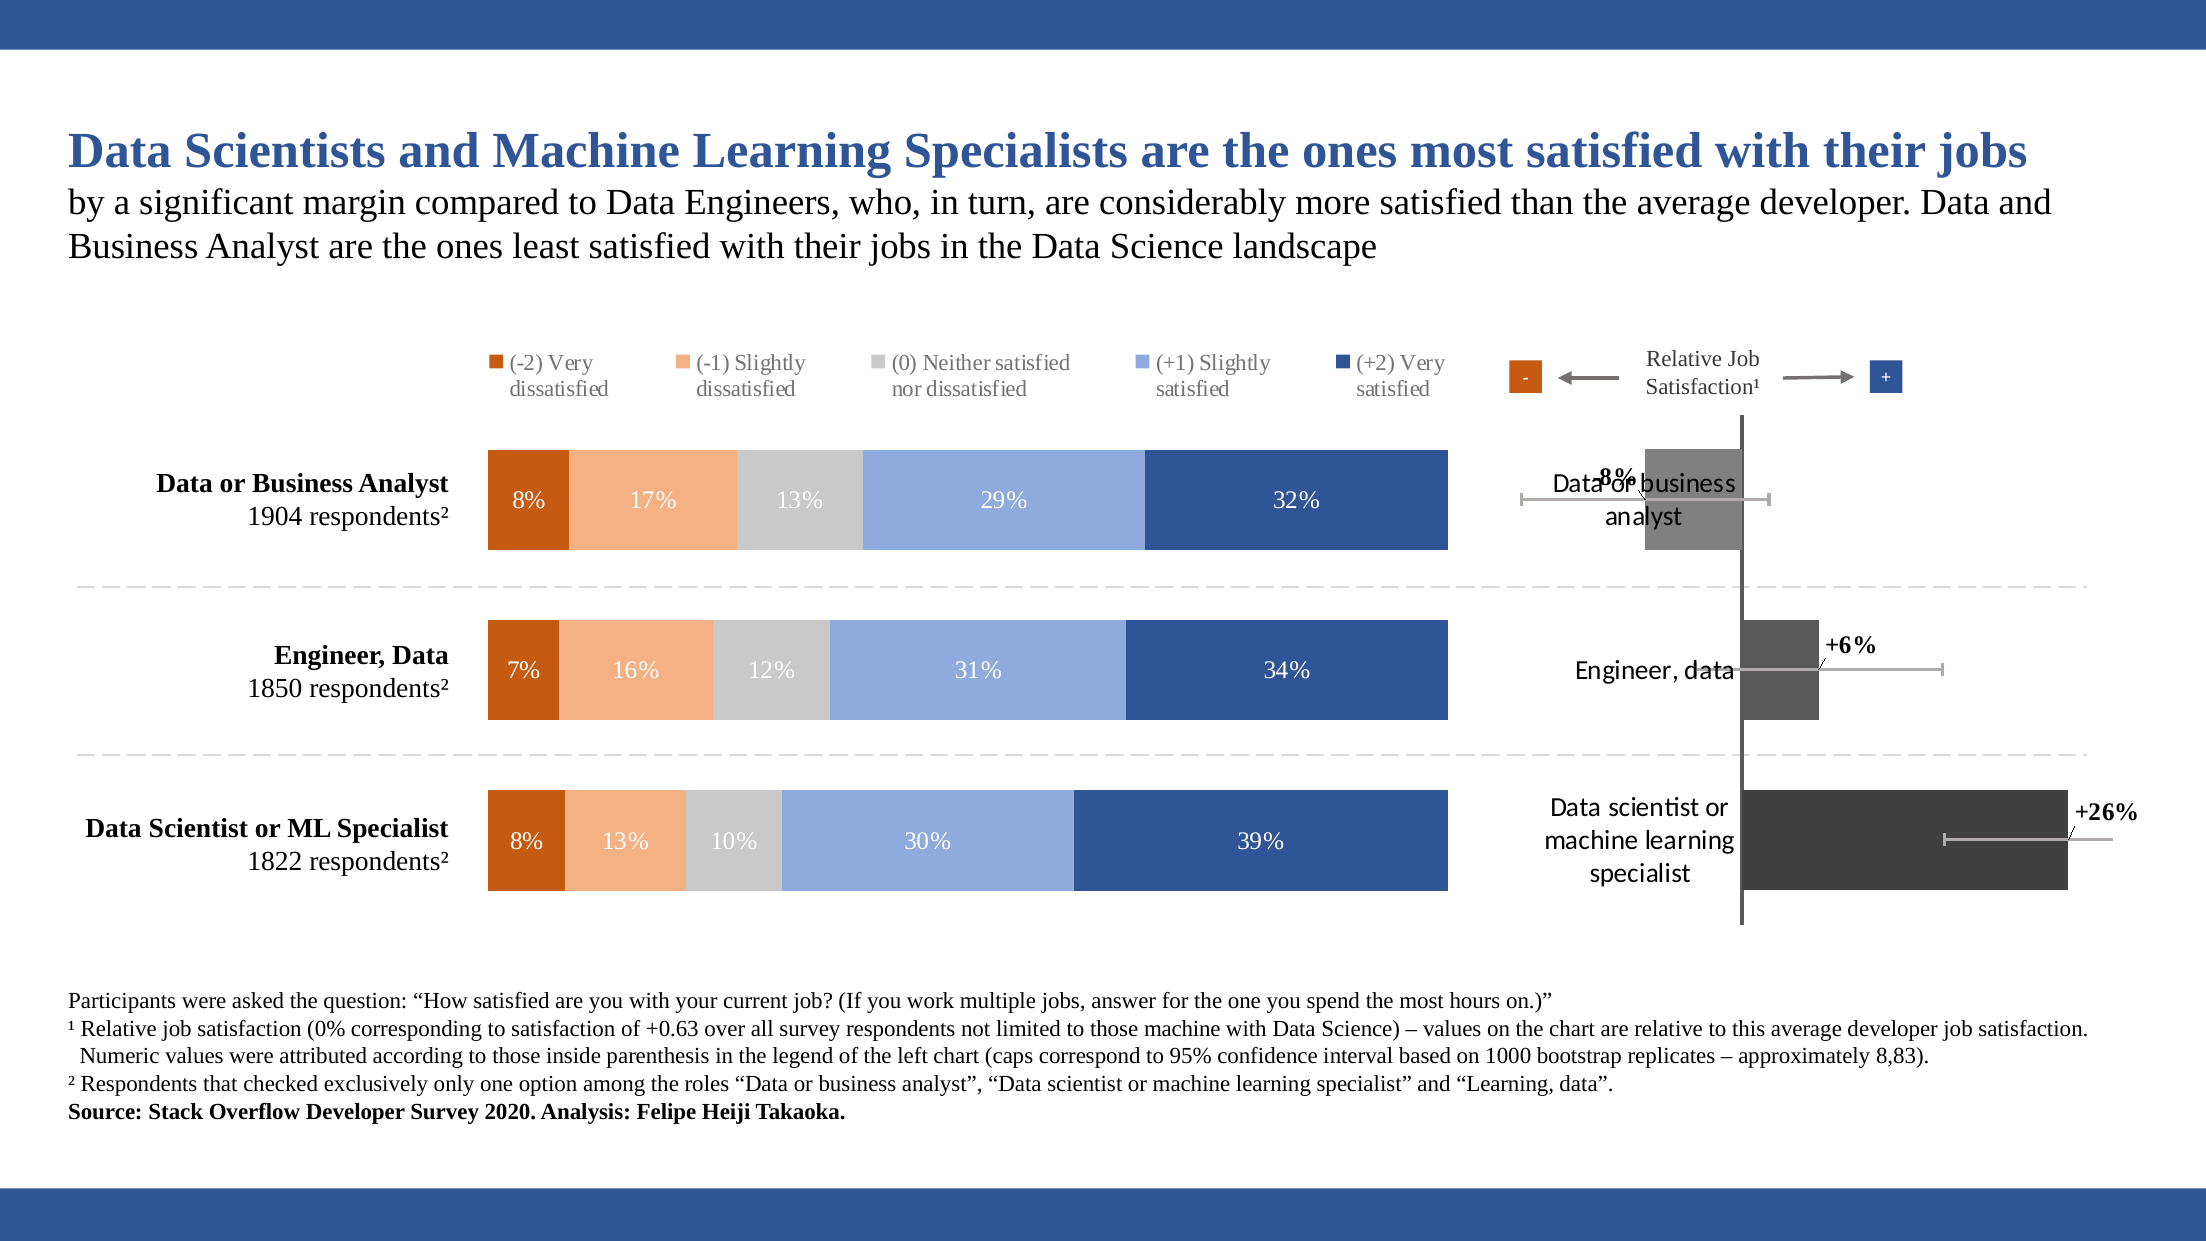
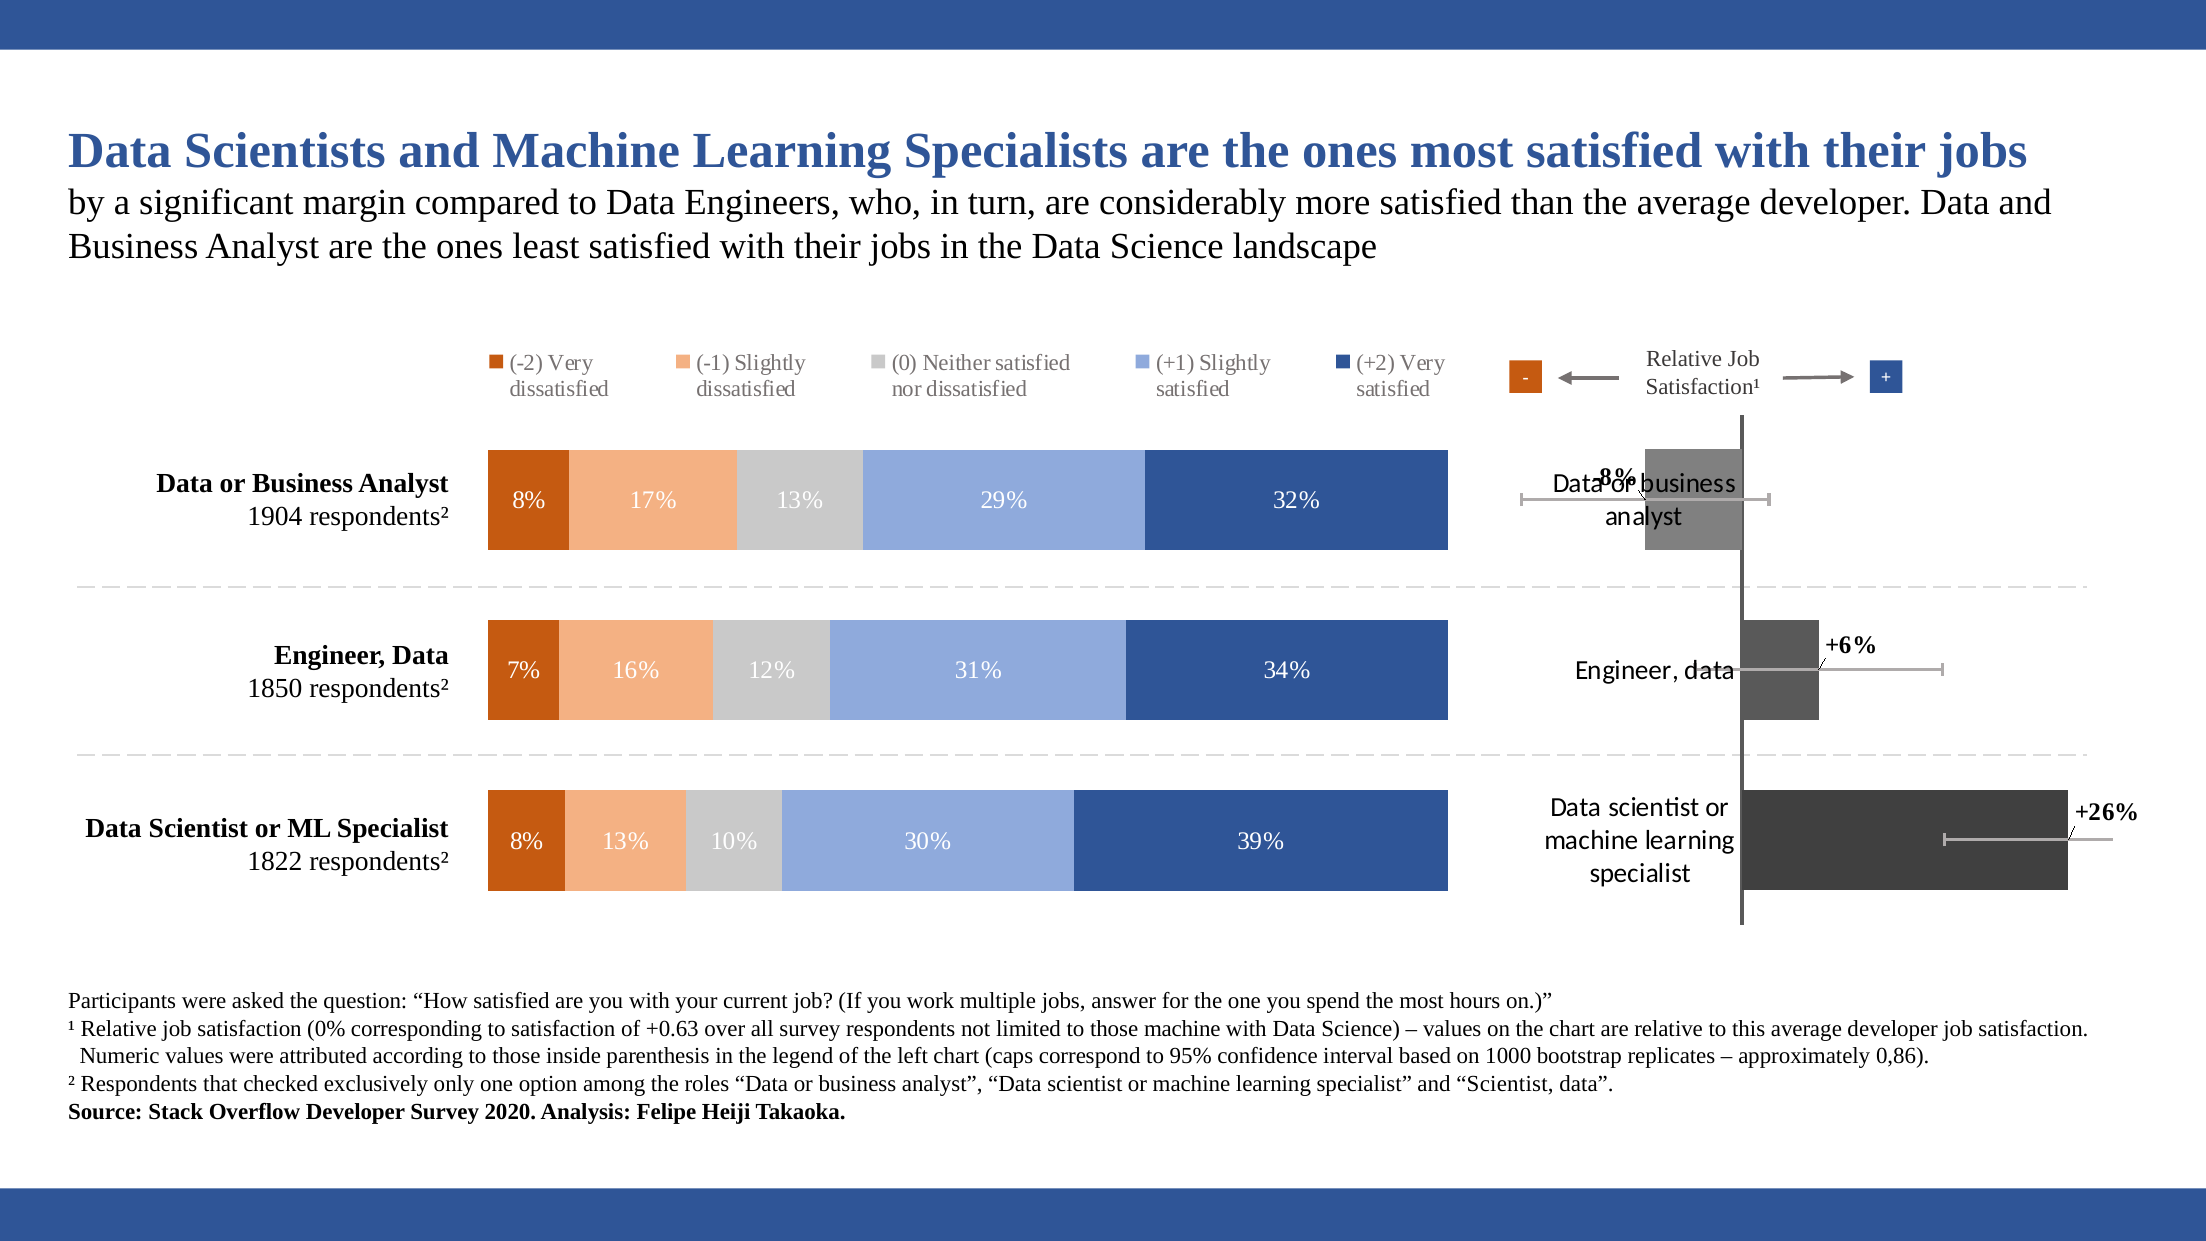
8,83: 8,83 -> 0,86
and Learning: Learning -> Scientist
